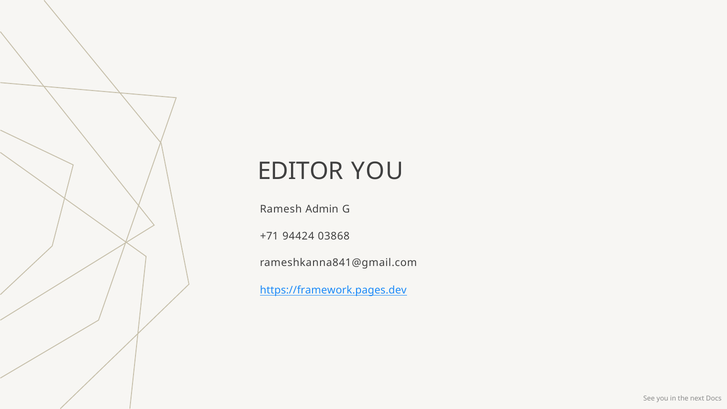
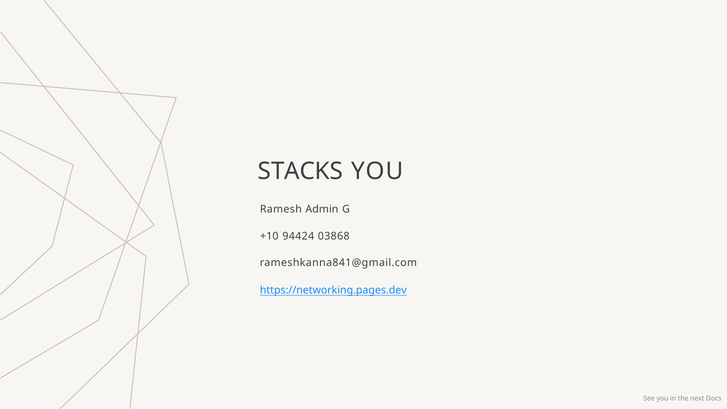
EDITOR: EDITOR -> STACKS
+71: +71 -> +10
https://framework.pages.dev: https://framework.pages.dev -> https://networking.pages.dev
